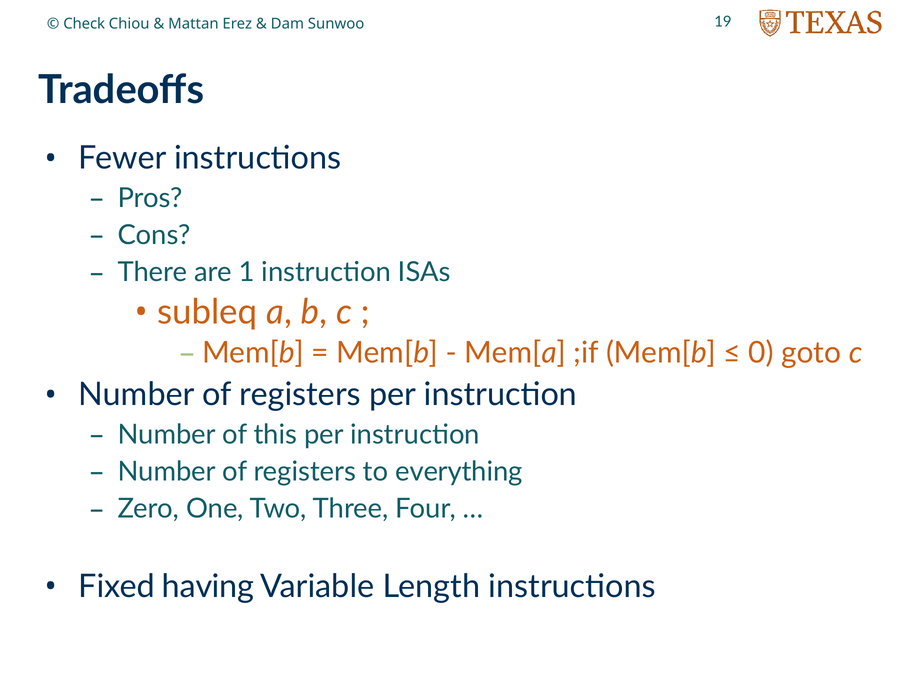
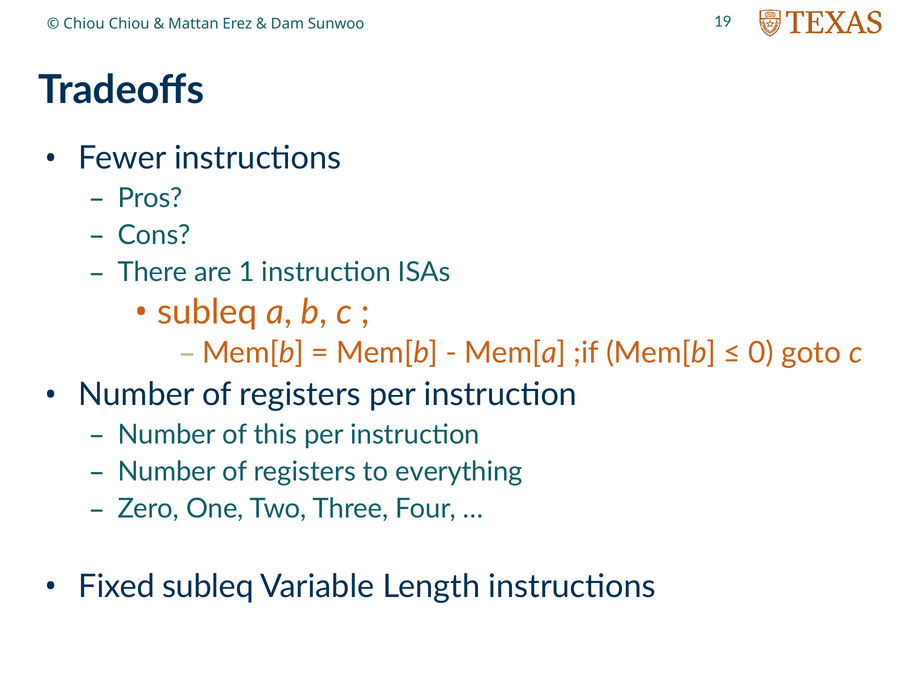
Check at (84, 24): Check -> Chiou
Fixed having: having -> subleq
